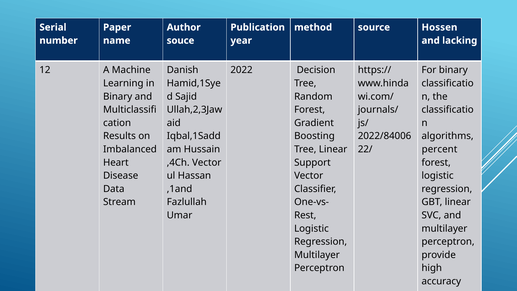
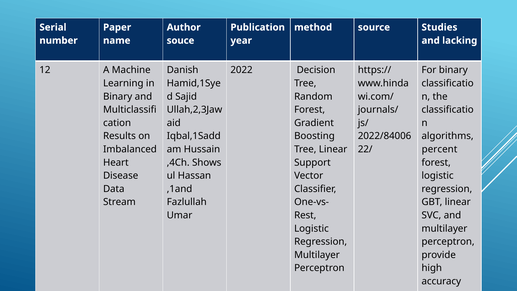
Hossen: Hossen -> Studies
,4Ch Vector: Vector -> Shows
